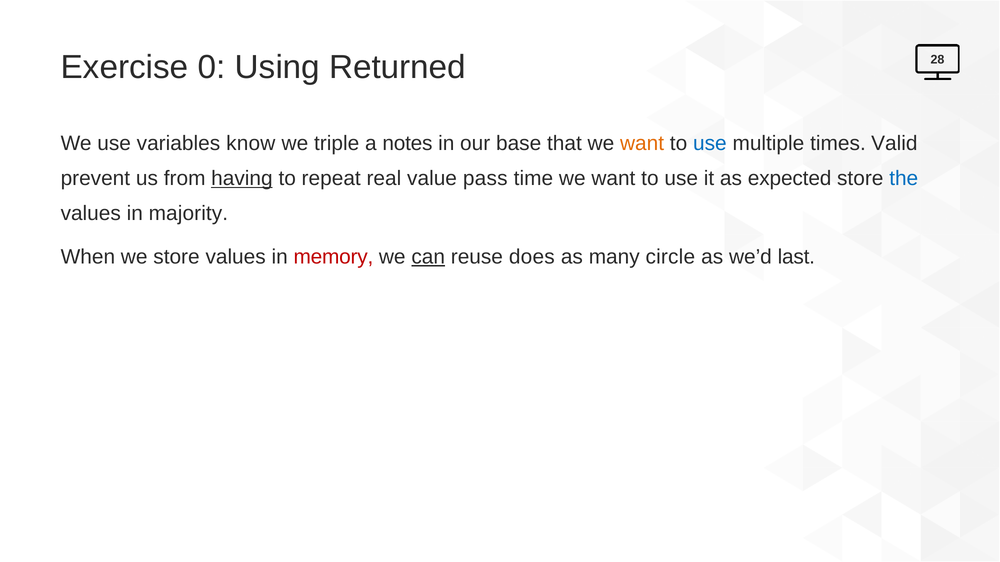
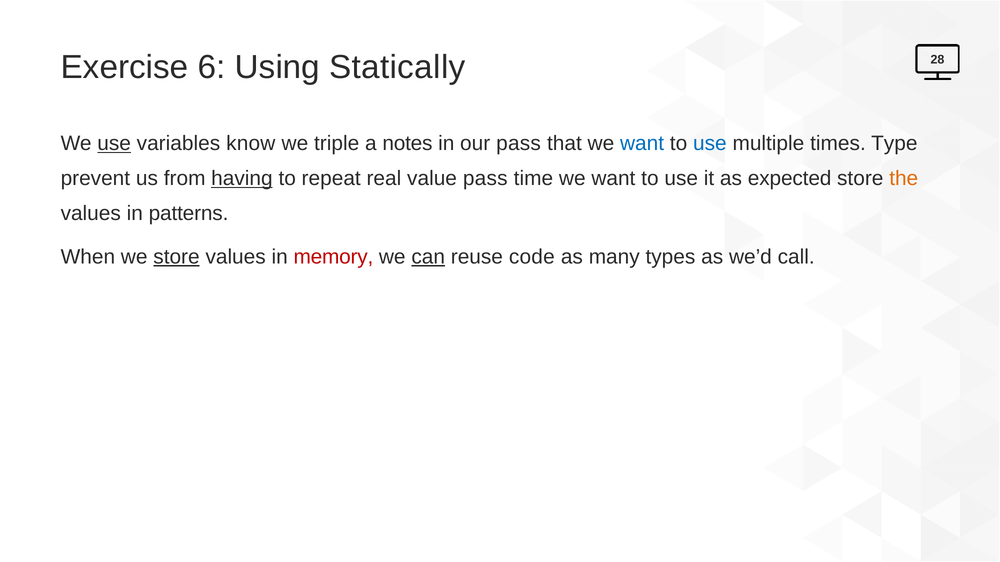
0: 0 -> 6
Returned: Returned -> Statically
use at (114, 144) underline: none -> present
our base: base -> pass
want at (642, 144) colour: orange -> blue
Valid: Valid -> Type
the colour: blue -> orange
majority: majority -> patterns
store at (176, 257) underline: none -> present
does: does -> code
circle: circle -> types
last: last -> call
